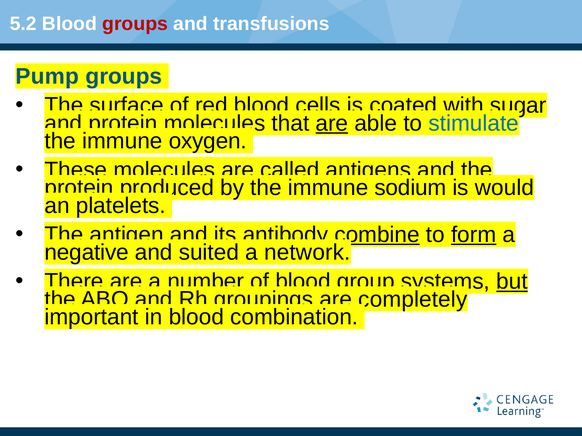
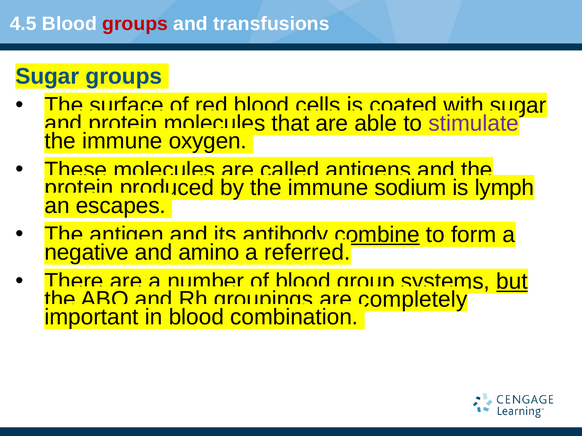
5.2: 5.2 -> 4.5
Pump at (47, 77): Pump -> Sugar
are at (332, 123) underline: present -> none
stimulate colour: blue -> purple
would: would -> lymph
platelets: platelets -> escapes
form underline: present -> none
suited: suited -> amino
network: network -> referred
